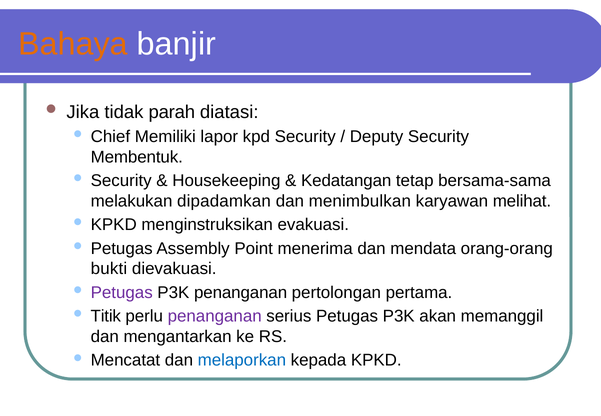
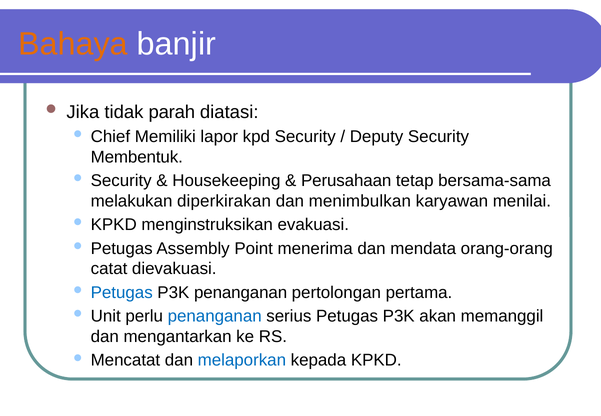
Kedatangan: Kedatangan -> Perusahaan
dipadamkan: dipadamkan -> diperkirakan
melihat: melihat -> menilai
bukti: bukti -> catat
Petugas at (122, 293) colour: purple -> blue
Titik: Titik -> Unit
penanganan at (215, 316) colour: purple -> blue
